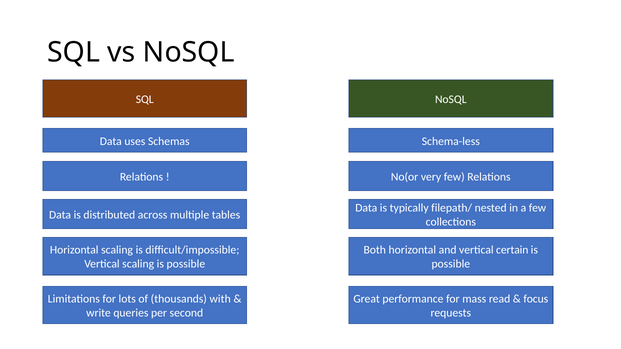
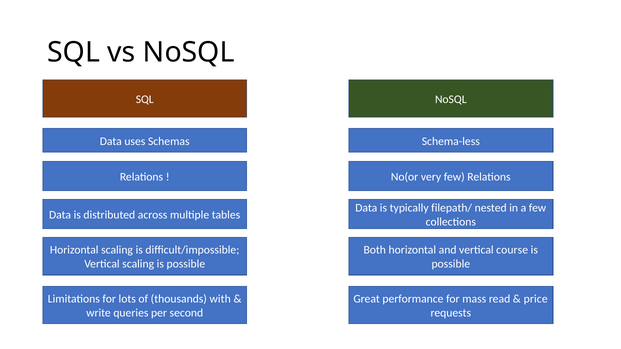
certain: certain -> course
focus: focus -> price
